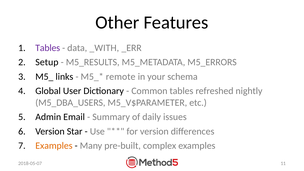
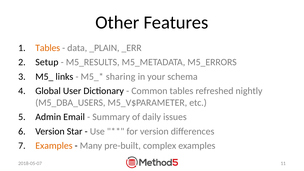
Tables at (48, 48) colour: purple -> orange
_WITH: _WITH -> _PLAIN
remote: remote -> sharing
